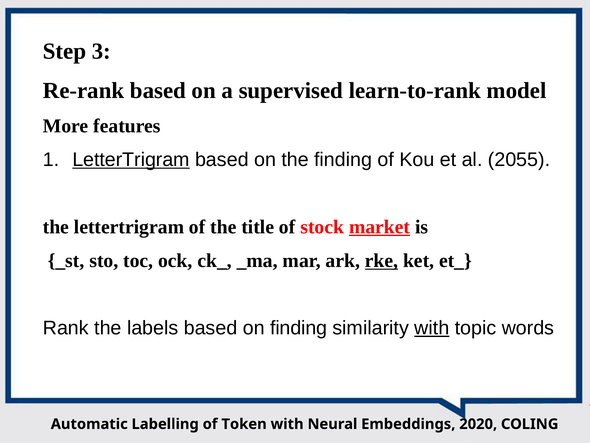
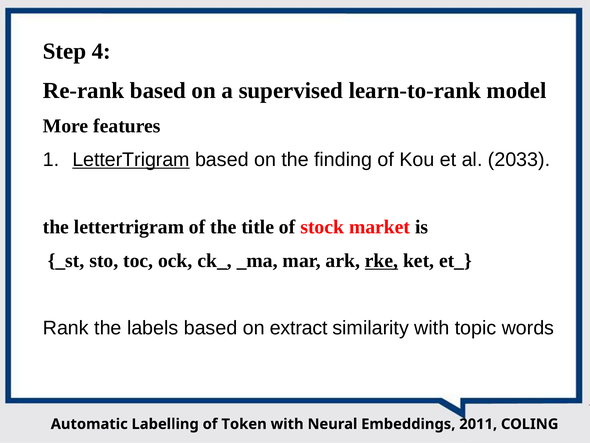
3: 3 -> 4
2055: 2055 -> 2033
market underline: present -> none
on finding: finding -> extract
with at (432, 328) underline: present -> none
2020: 2020 -> 2011
